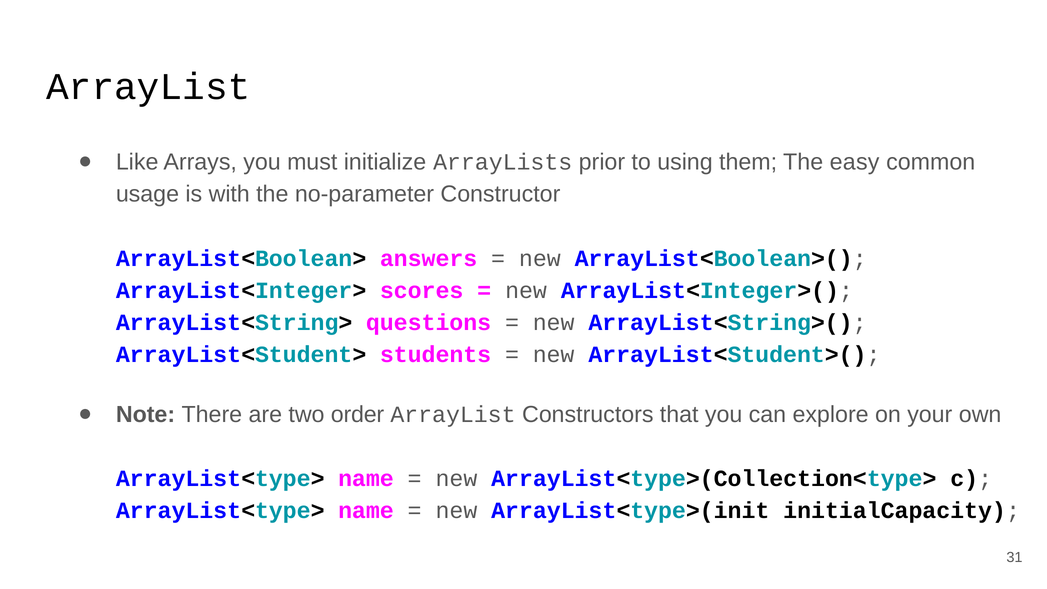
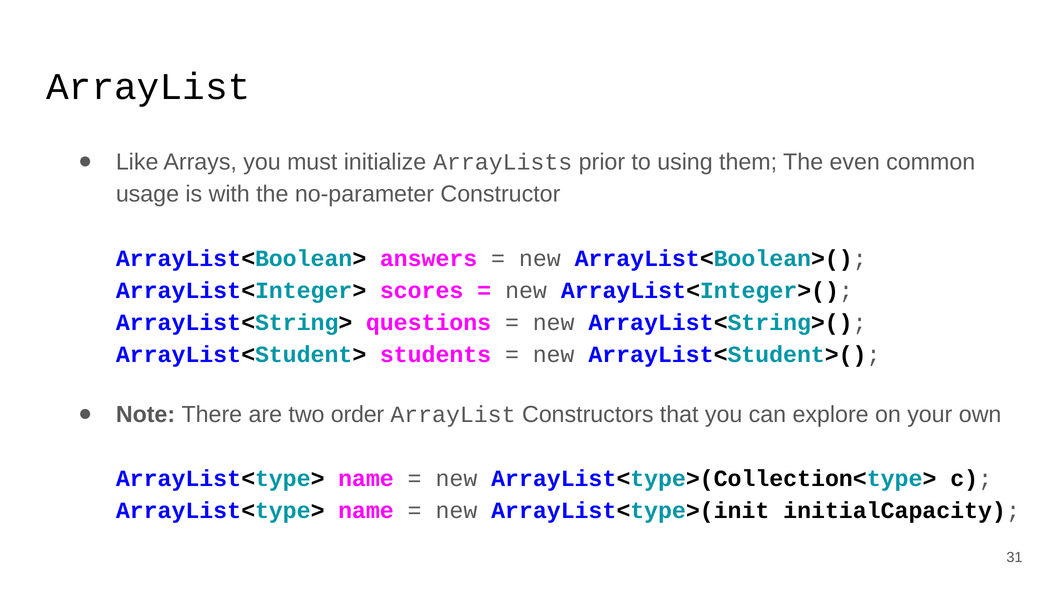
easy: easy -> even
